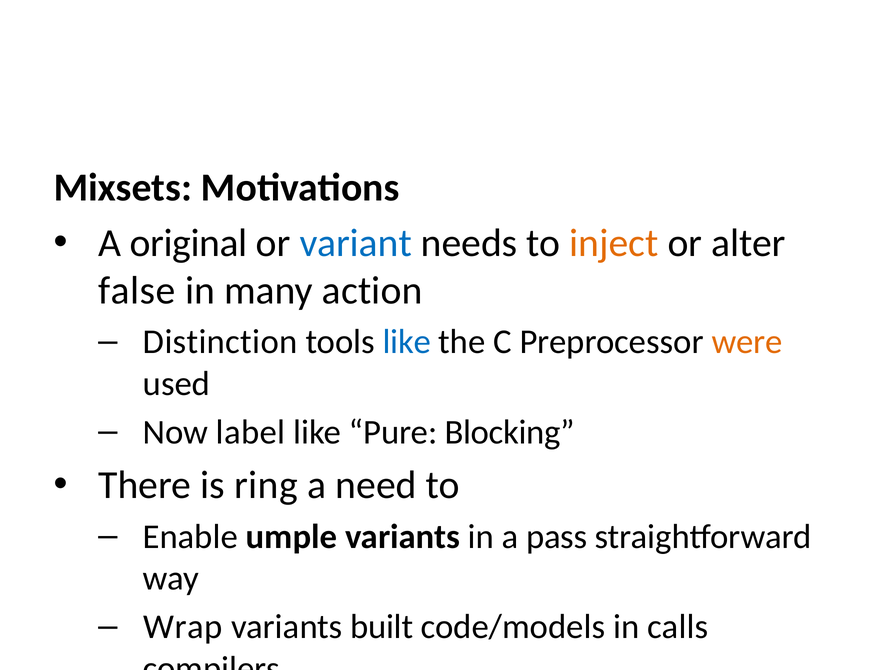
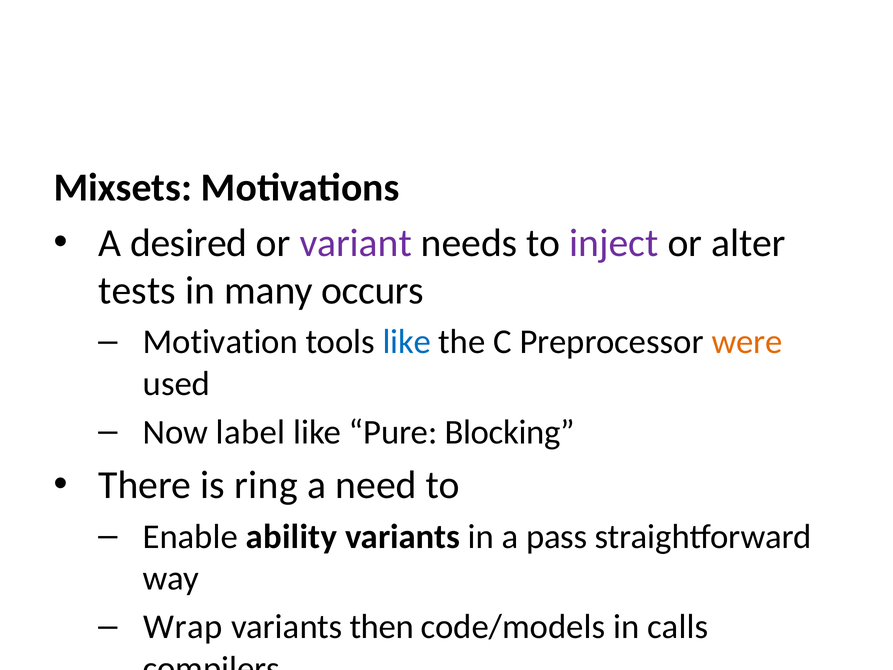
original: original -> desired
variant colour: blue -> purple
inject colour: orange -> purple
false: false -> tests
action: action -> occurs
Distinction: Distinction -> Motivation
umple: umple -> ability
built: built -> then
